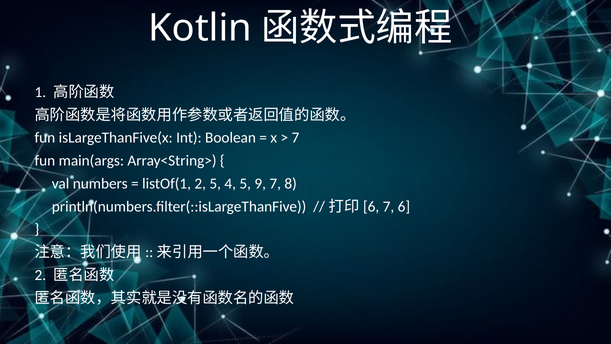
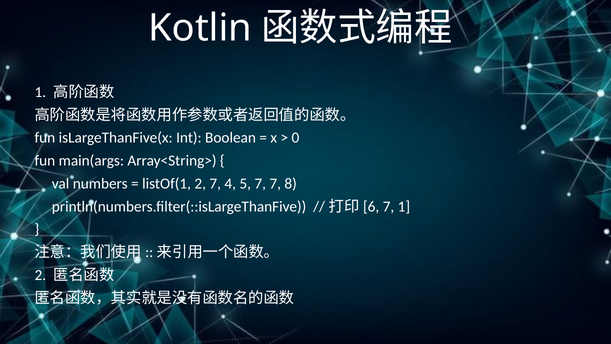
7 at (295, 138): 7 -> 0
2 5: 5 -> 7
5 9: 9 -> 7
7 6: 6 -> 1
